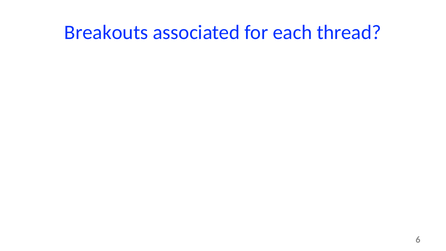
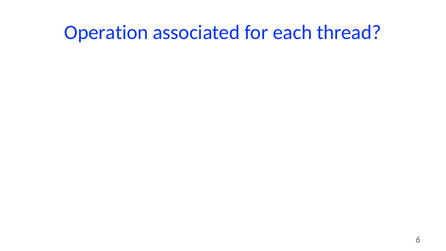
Breakouts: Breakouts -> Operation
